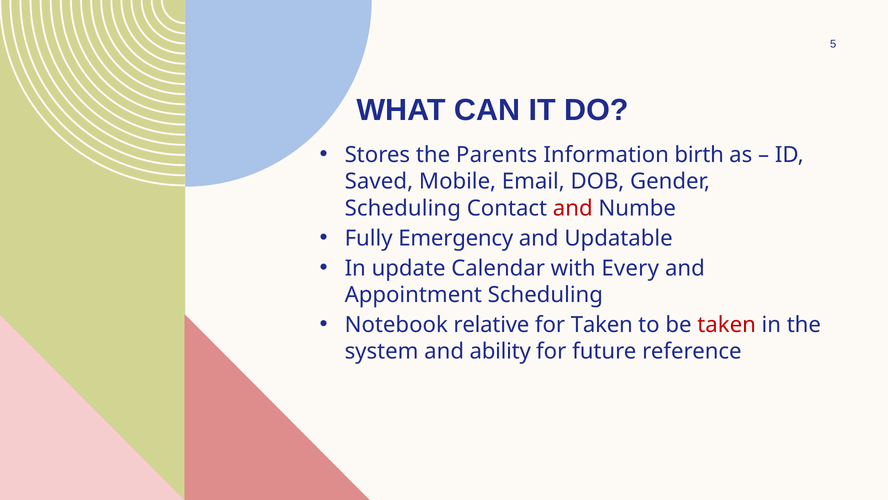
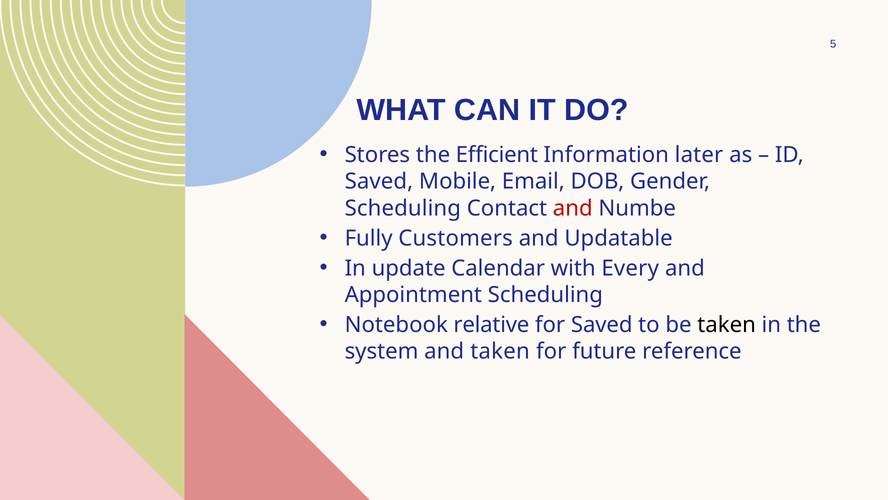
Parents: Parents -> Efficient
birth: birth -> later
Emergency: Emergency -> Customers
for Taken: Taken -> Saved
taken at (727, 325) colour: red -> black
and ability: ability -> taken
